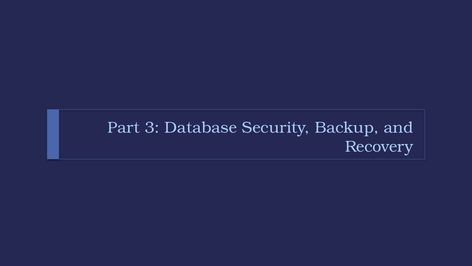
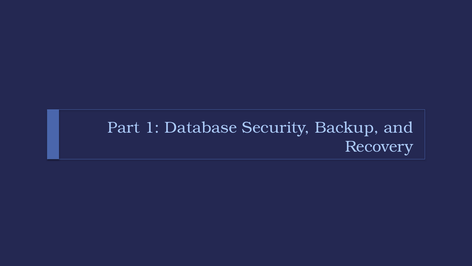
3: 3 -> 1
